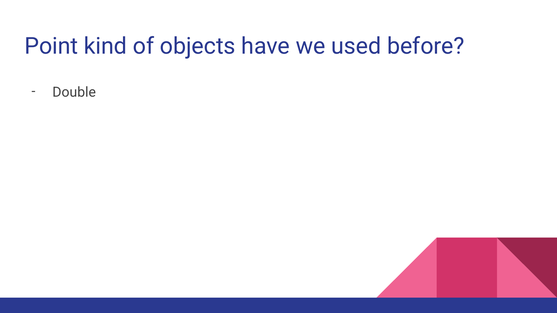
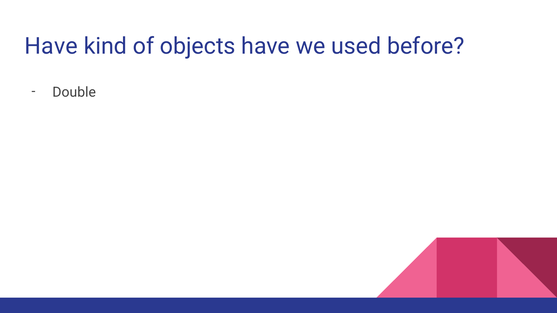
Point at (51, 46): Point -> Have
